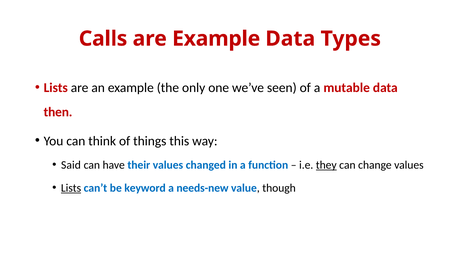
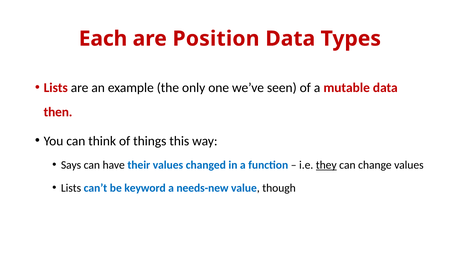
Calls: Calls -> Each
are Example: Example -> Position
Said: Said -> Says
Lists at (71, 188) underline: present -> none
